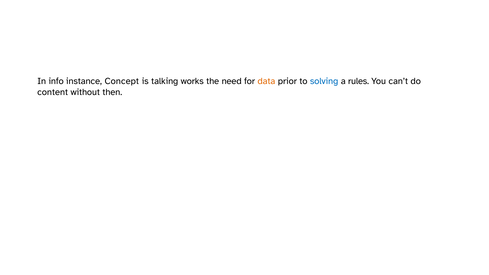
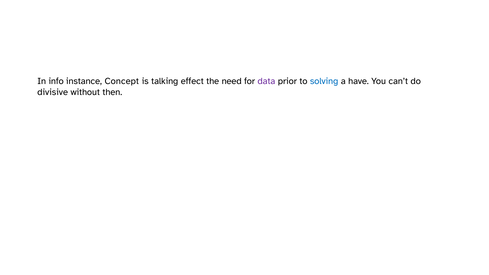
works: works -> effect
data colour: orange -> purple
rules: rules -> have
content: content -> divisive
